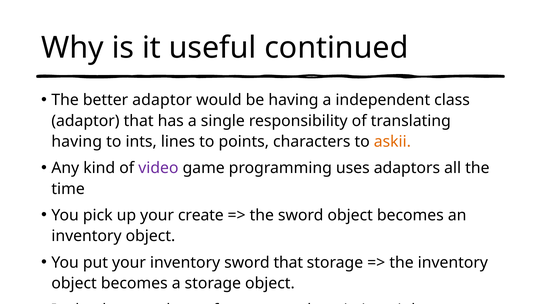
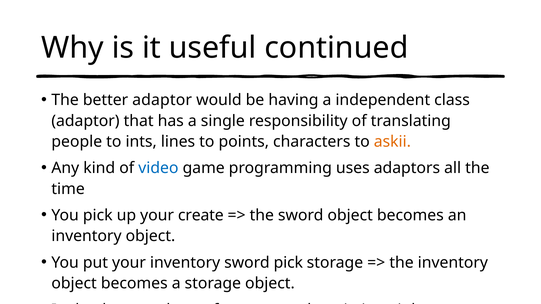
having at (77, 142): having -> people
video colour: purple -> blue
sword that: that -> pick
